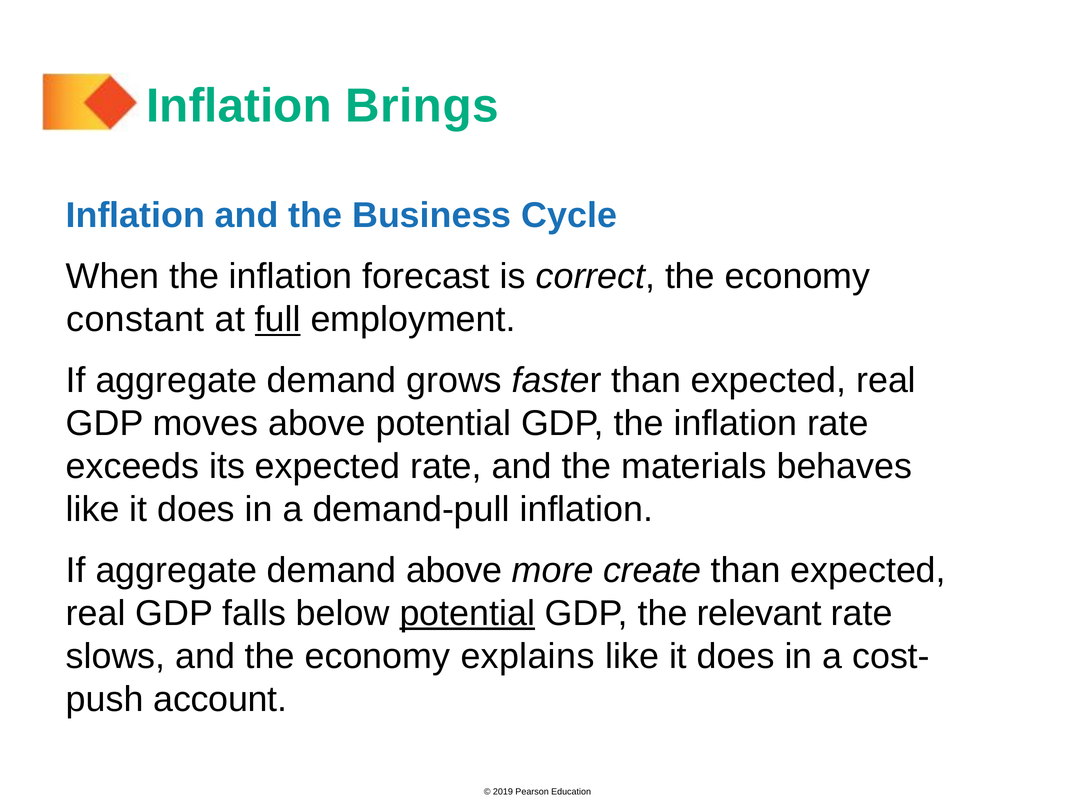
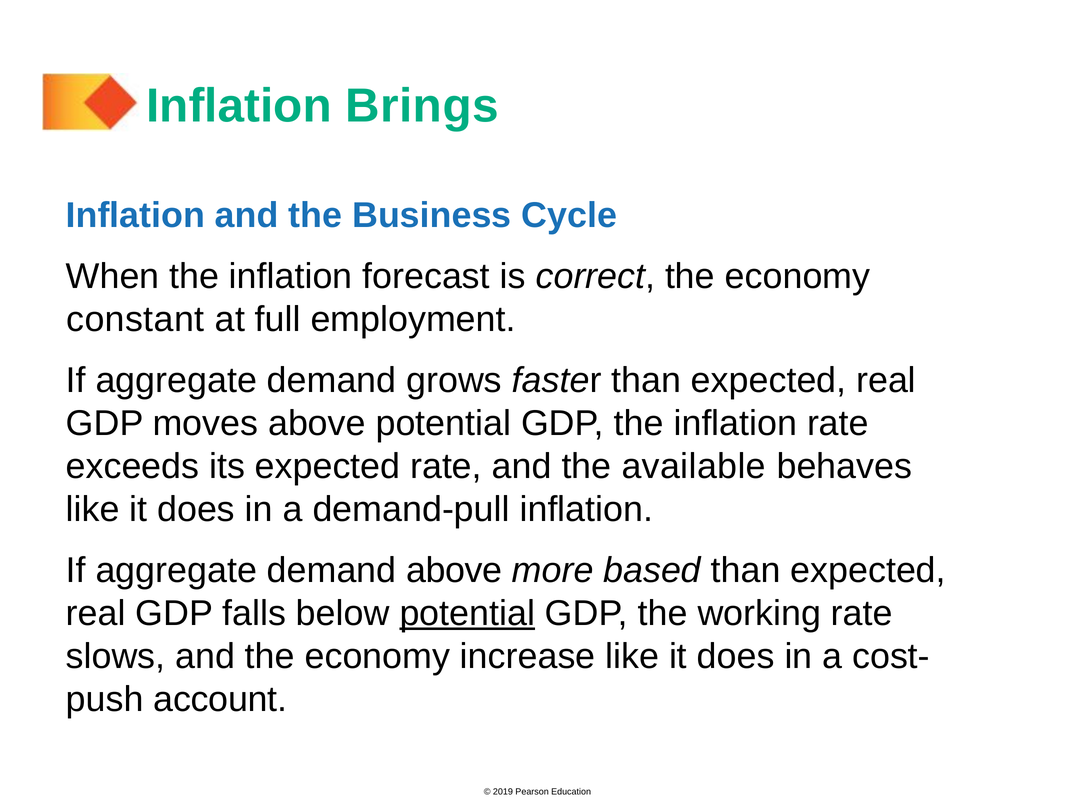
full underline: present -> none
materials: materials -> available
create: create -> based
relevant: relevant -> working
explains: explains -> increase
